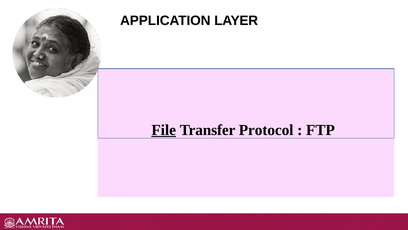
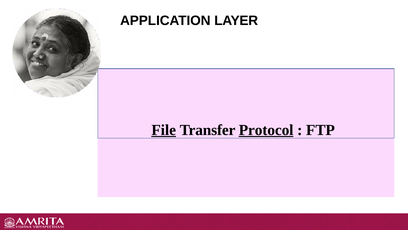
Protocol underline: none -> present
